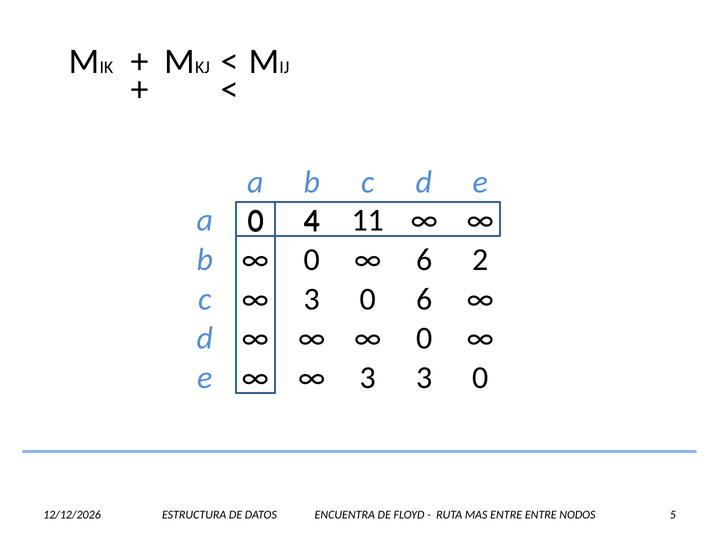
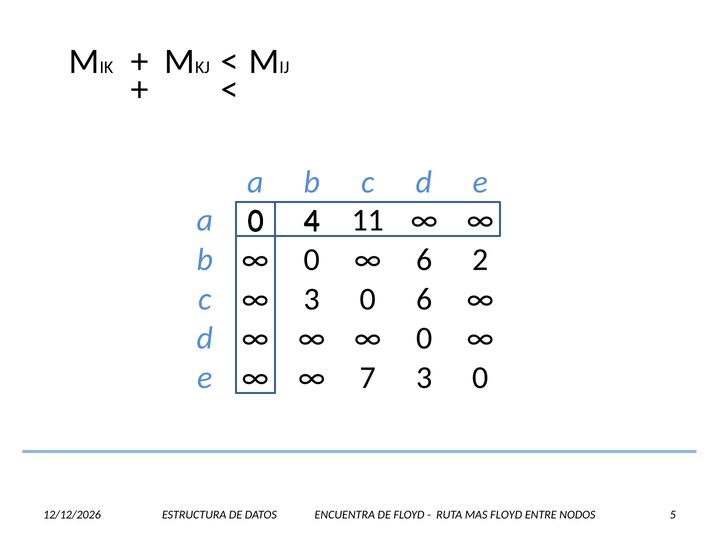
3 at (368, 378): 3 -> 7
MAS ENTRE: ENTRE -> FLOYD
